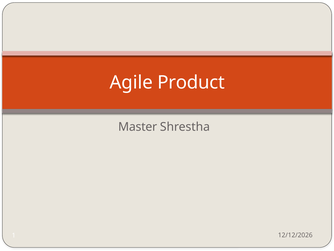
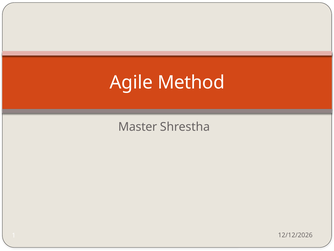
Product: Product -> Method
